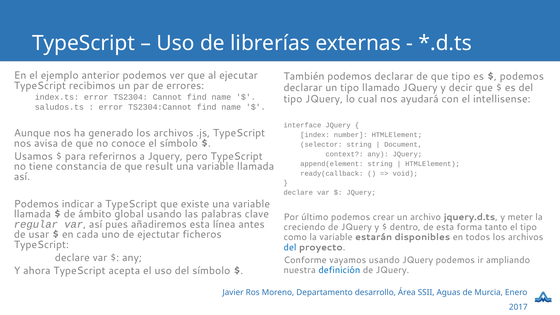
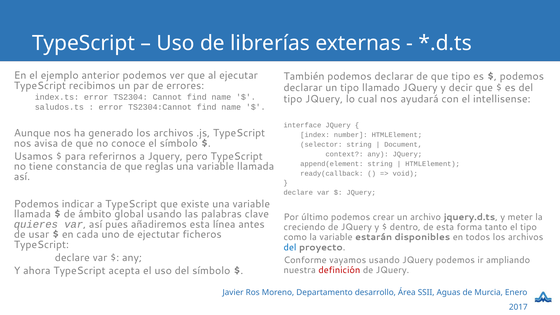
result: result -> reglas
regular: regular -> quieres
definición colour: blue -> red
